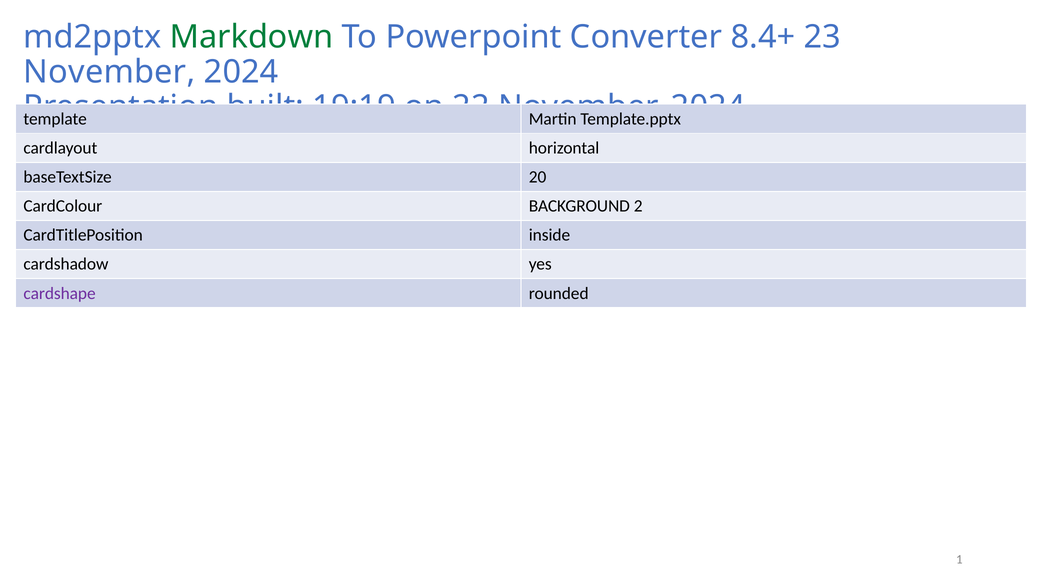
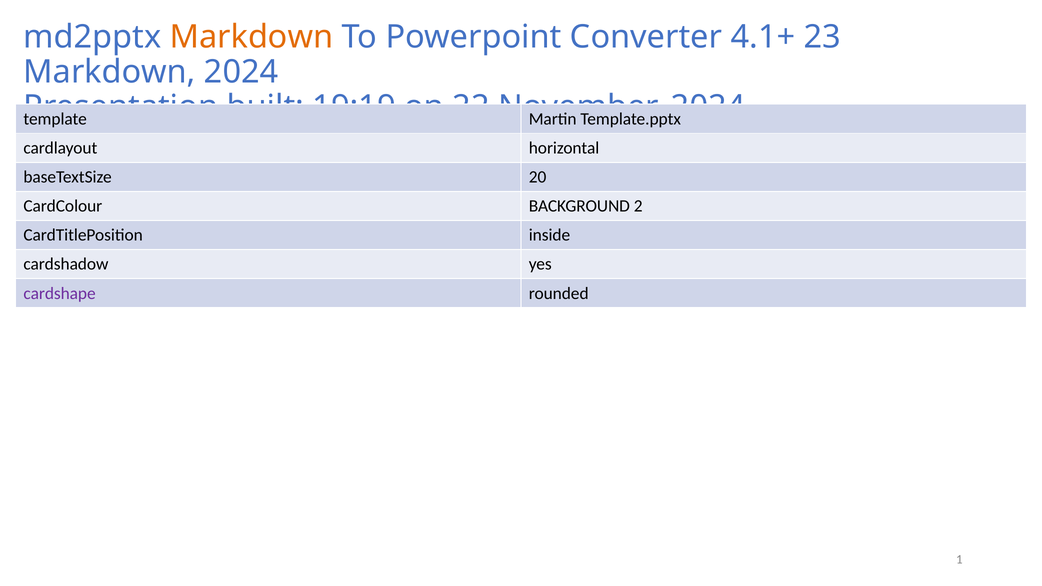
Markdown at (251, 37) colour: green -> orange
8.4+: 8.4+ -> 4.1+
November at (109, 72): November -> Markdown
